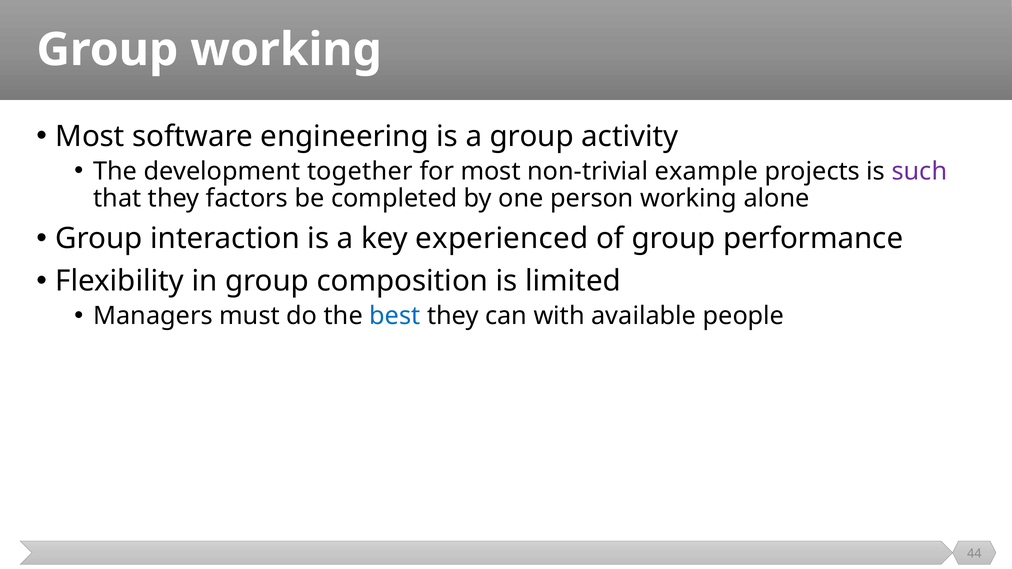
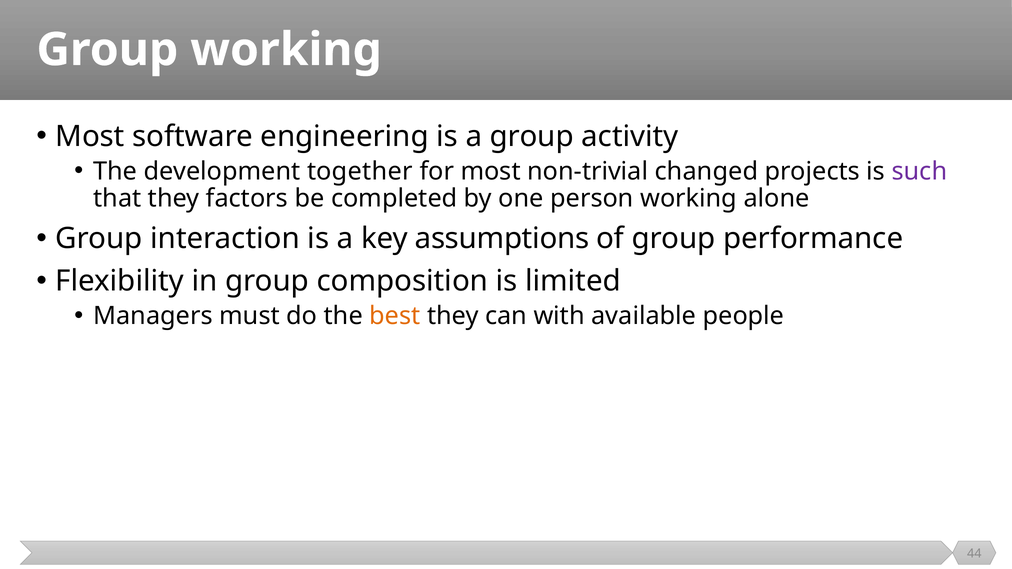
example: example -> changed
experienced: experienced -> assumptions
best colour: blue -> orange
